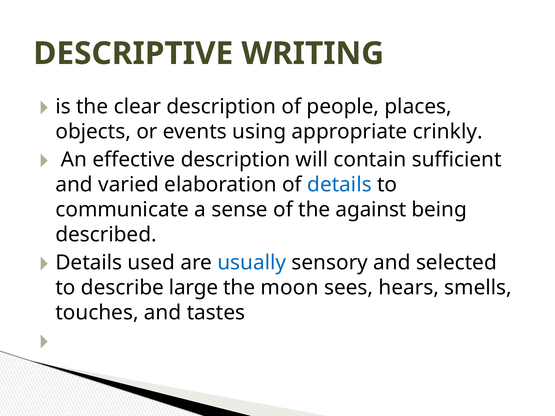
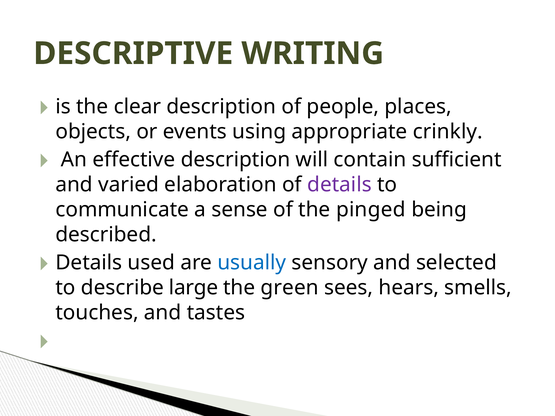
details at (339, 185) colour: blue -> purple
against: against -> pinged
moon: moon -> green
